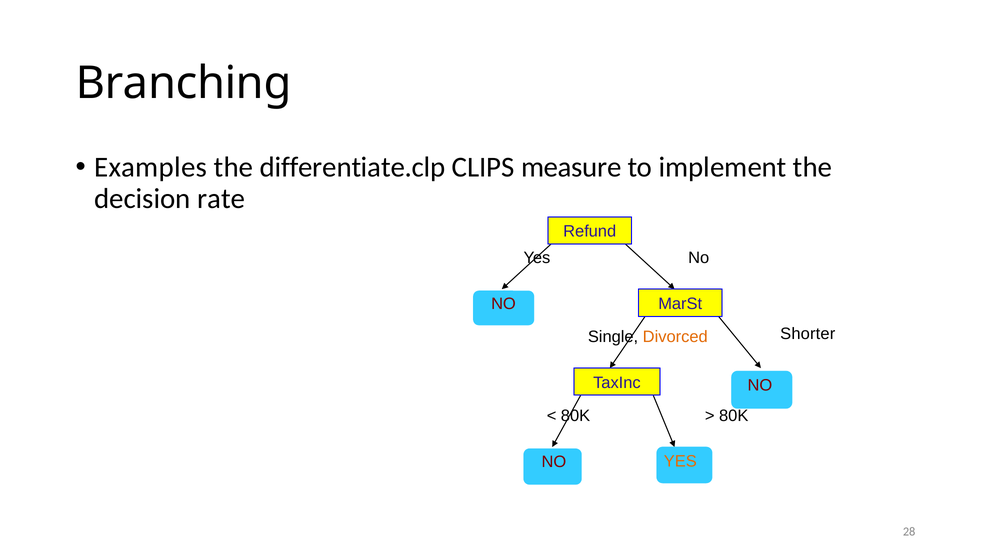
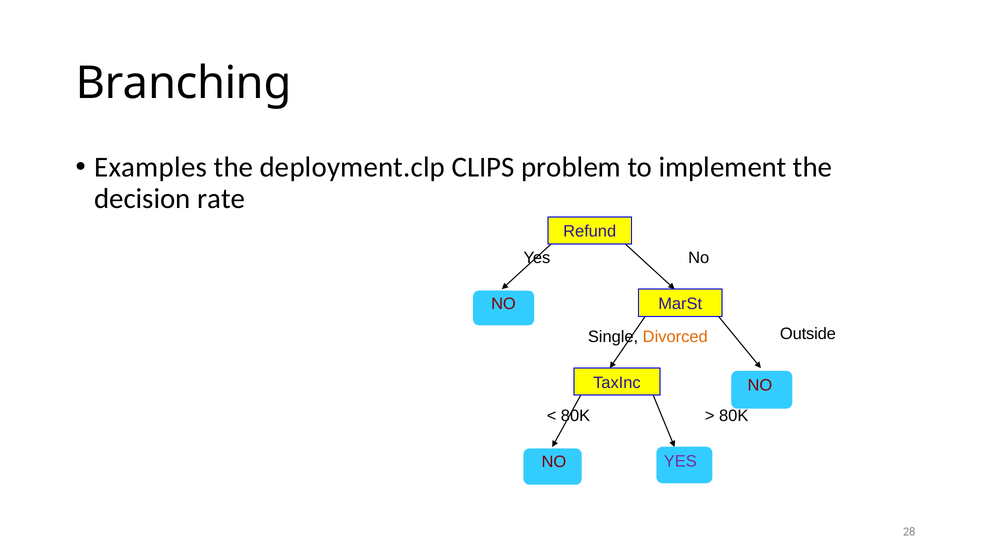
differentiate.clp: differentiate.clp -> deployment.clp
measure: measure -> problem
Shorter: Shorter -> Outside
YES at (680, 462) colour: orange -> purple
